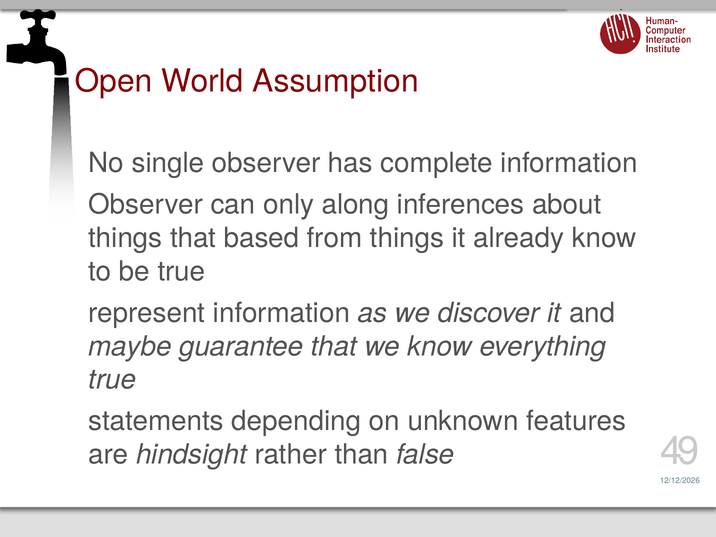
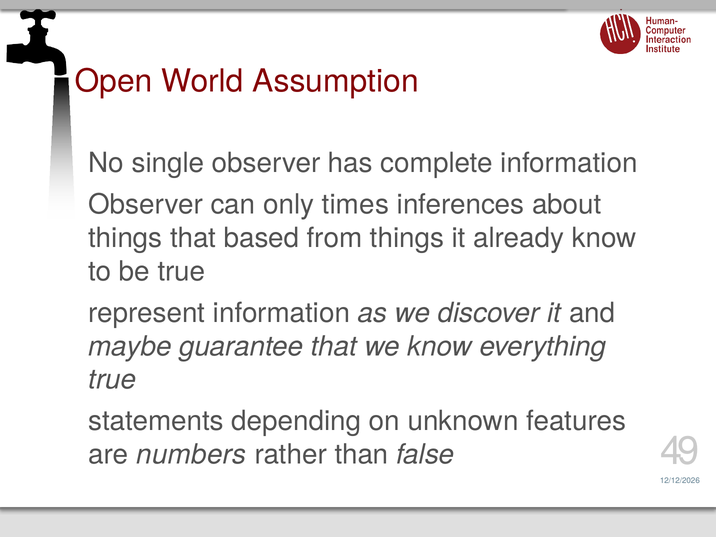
along: along -> times
hindsight: hindsight -> numbers
